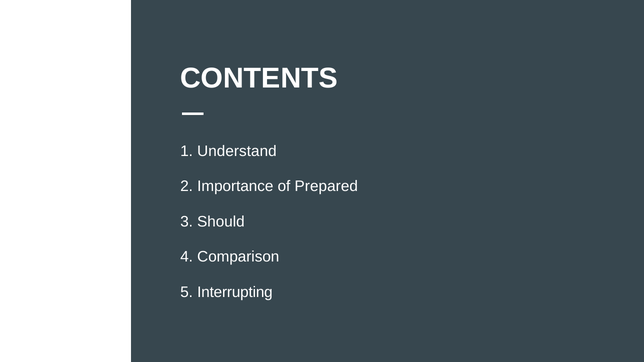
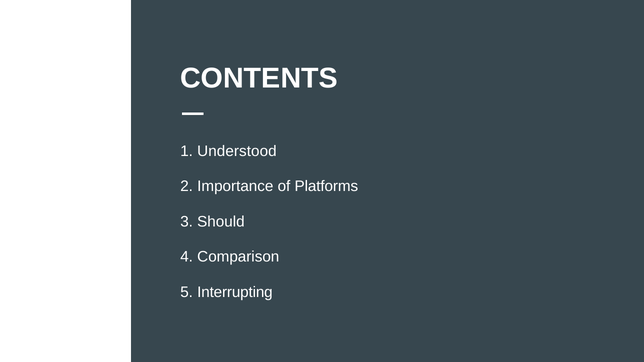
Understand: Understand -> Understood
Prepared: Prepared -> Platforms
